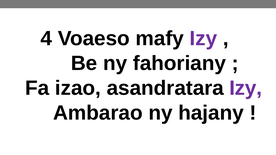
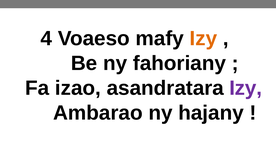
Izy at (203, 39) colour: purple -> orange
